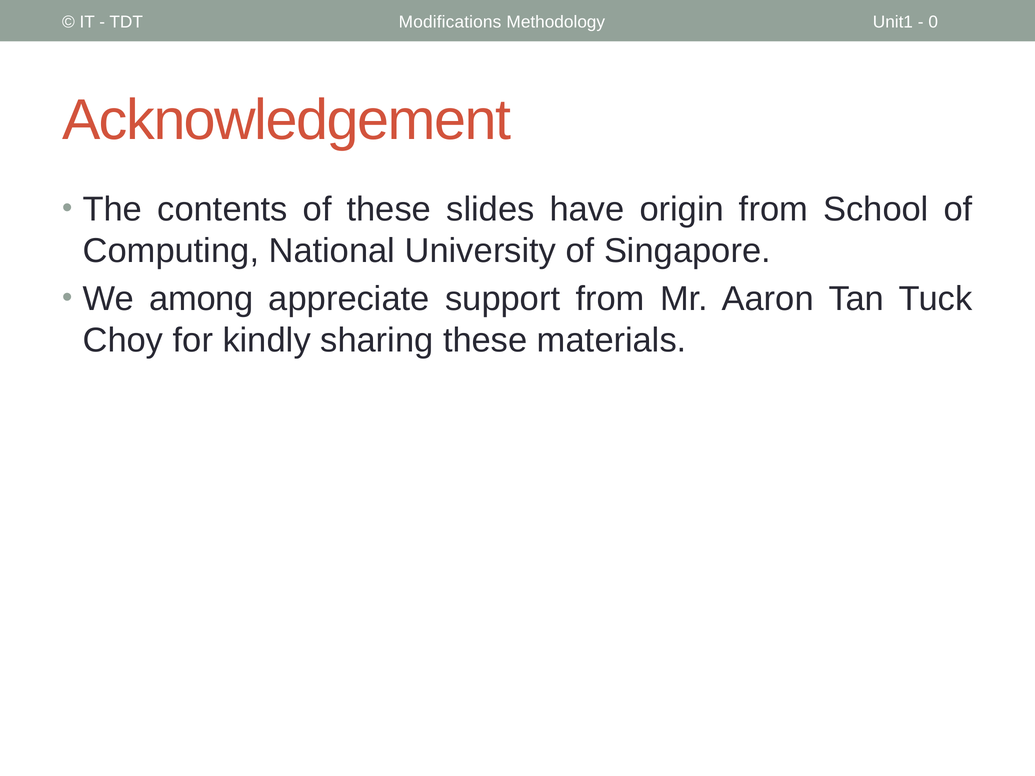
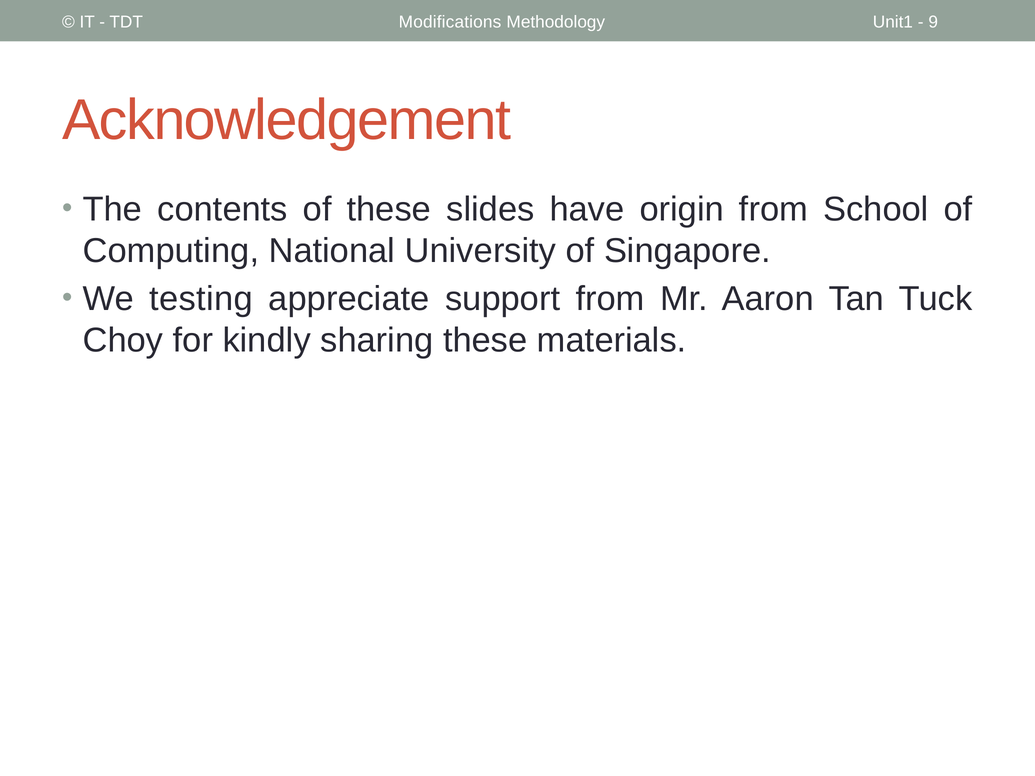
0: 0 -> 9
among: among -> testing
